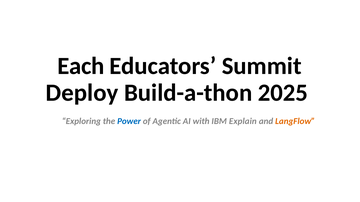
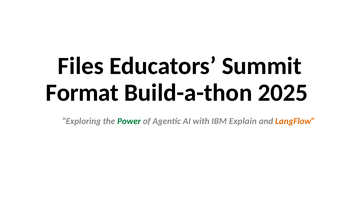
Each: Each -> Files
Deploy: Deploy -> Format
Power colour: blue -> green
